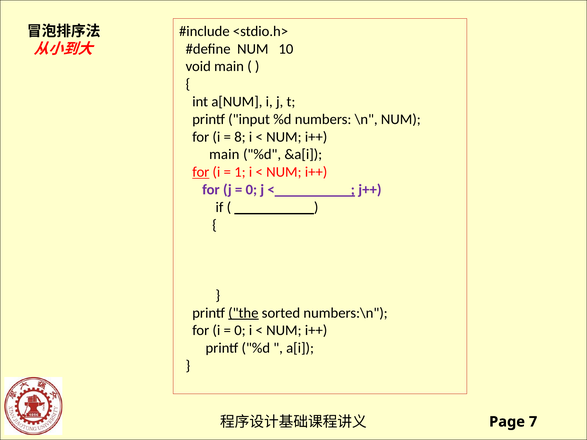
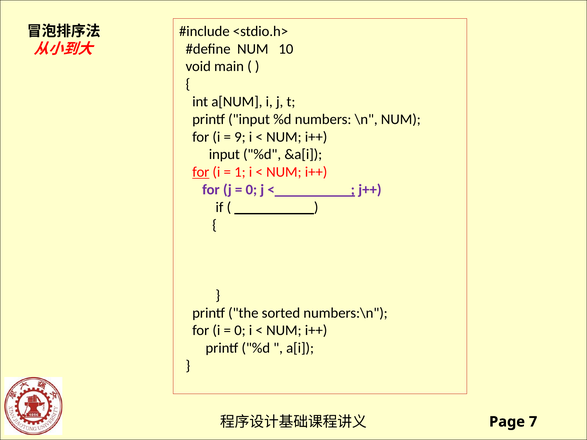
8: 8 -> 9
main at (224, 155): main -> input
the underline: present -> none
